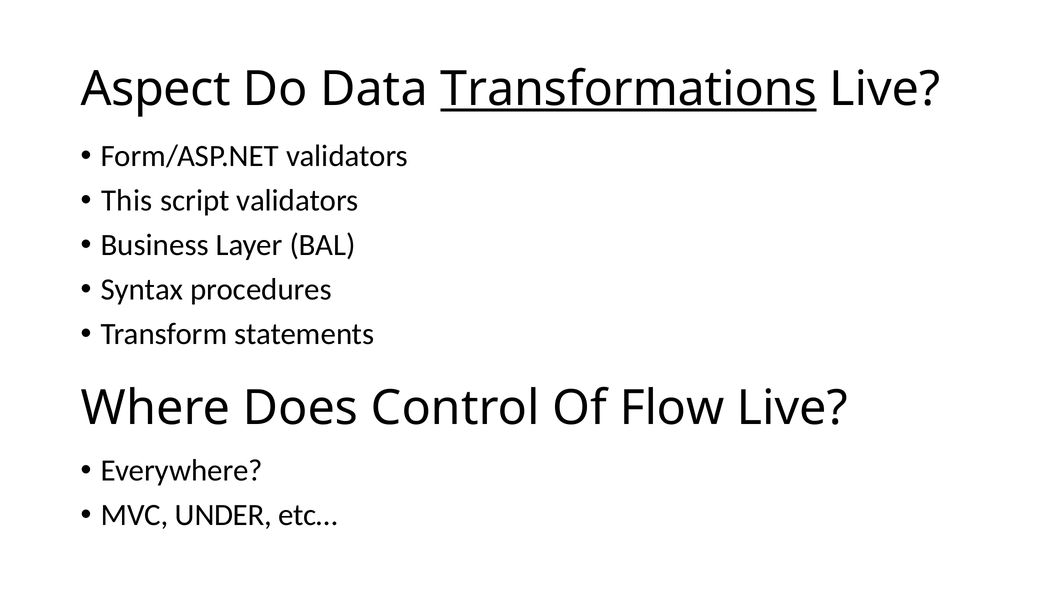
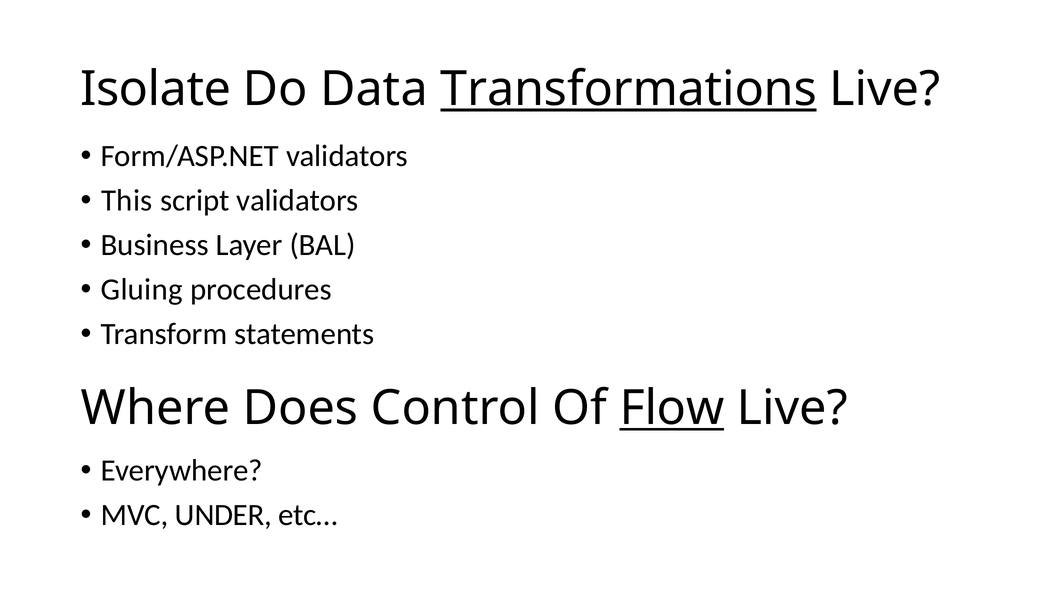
Aspect: Aspect -> Isolate
Syntax: Syntax -> Gluing
Flow underline: none -> present
